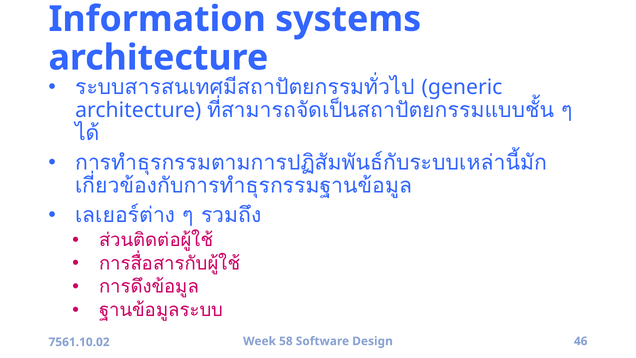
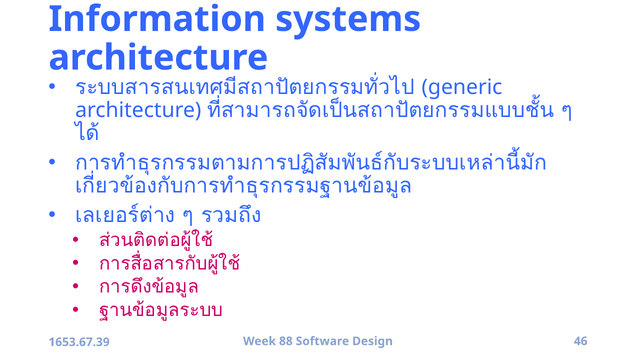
58: 58 -> 88
7561.10.02: 7561.10.02 -> 1653.67.39
